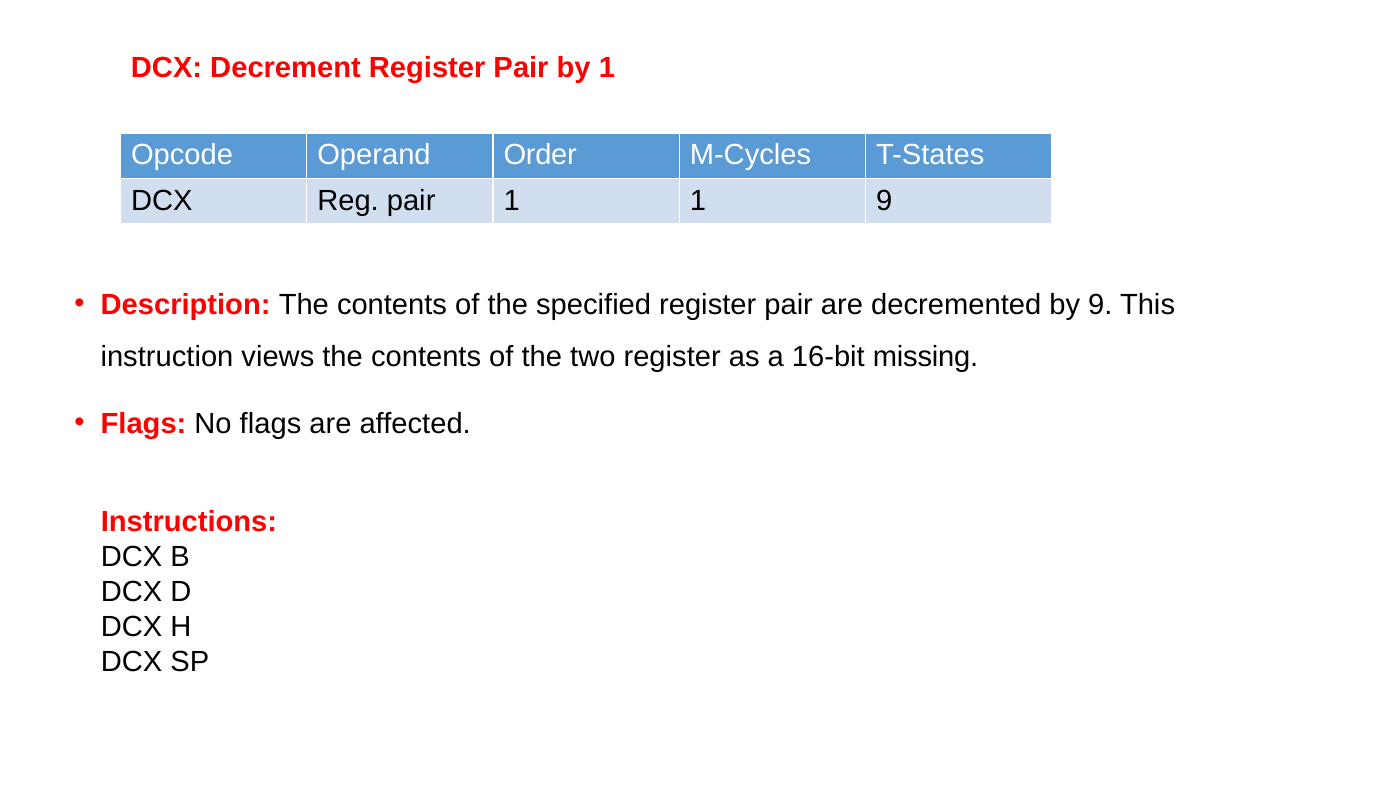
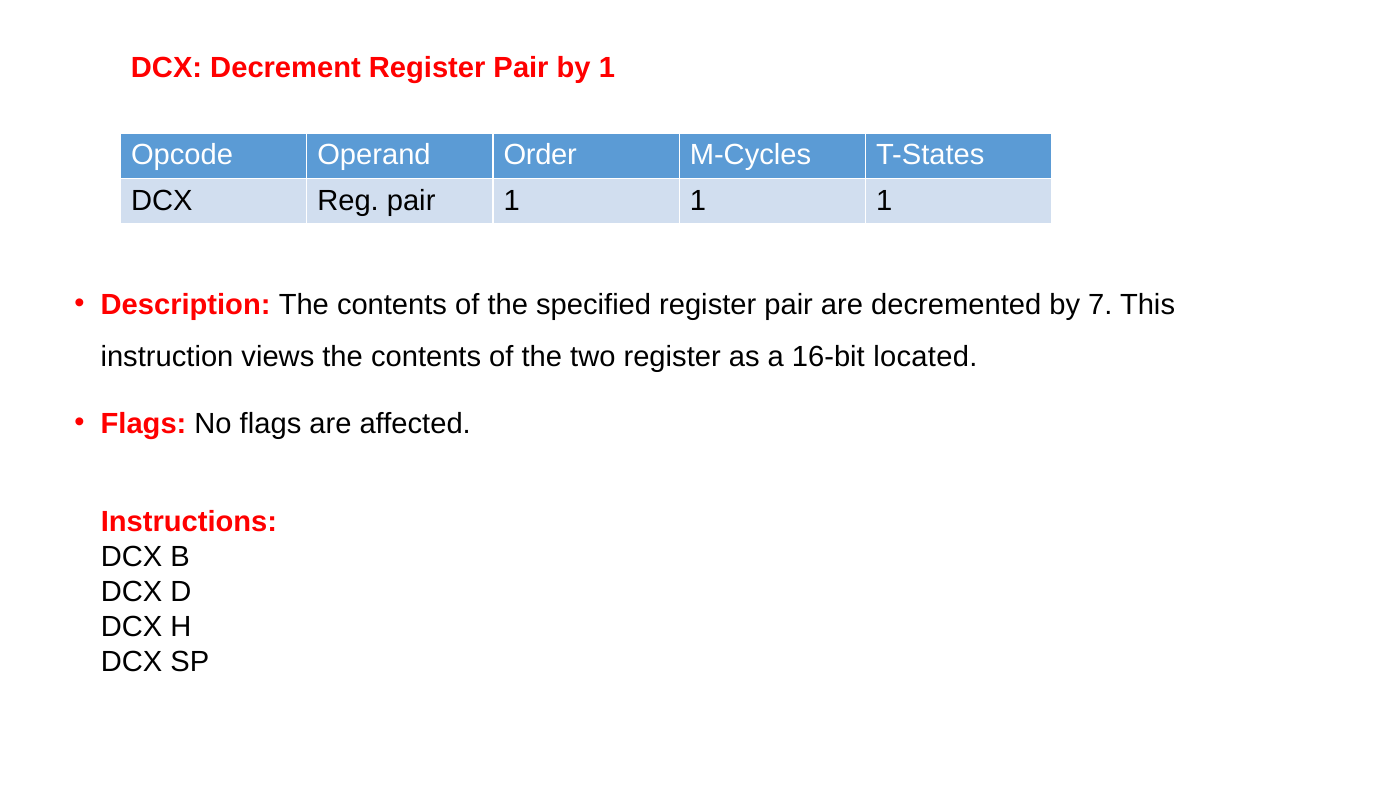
1 1 9: 9 -> 1
by 9: 9 -> 7
missing: missing -> located
